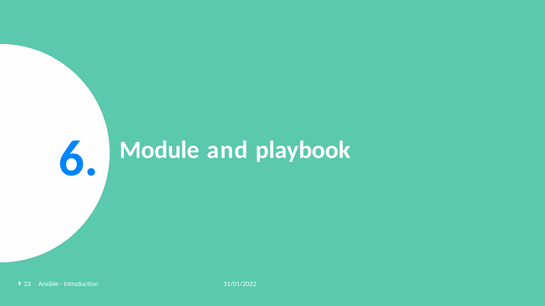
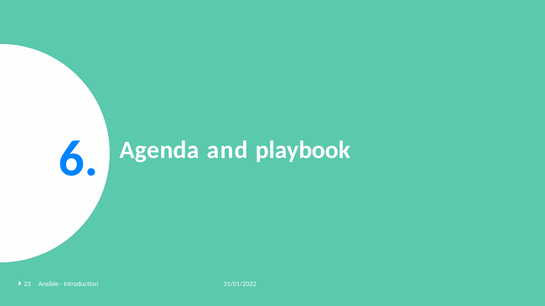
Module: Module -> Agenda
